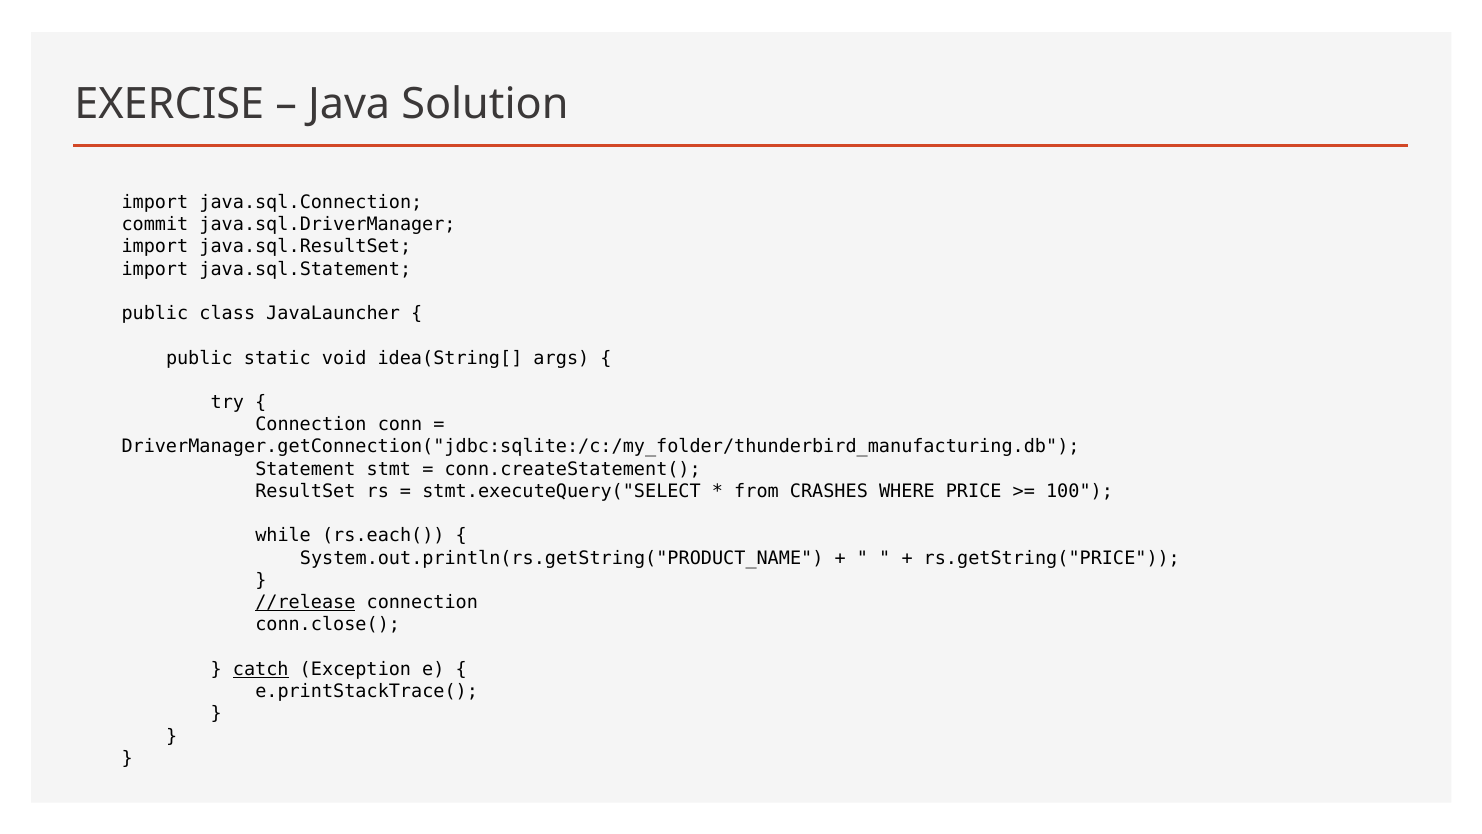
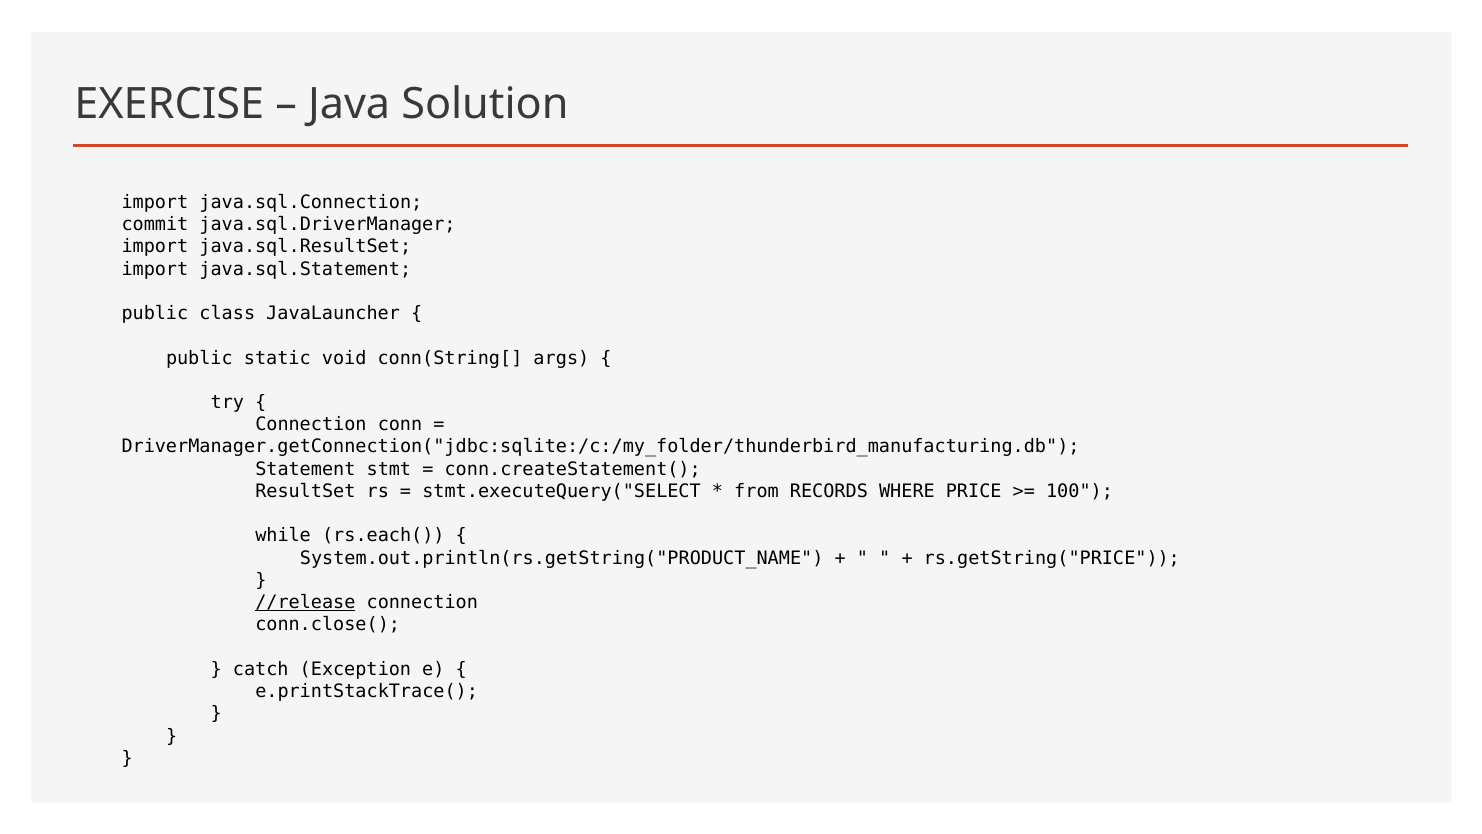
idea(String[: idea(String[ -> conn(String[
CRASHES: CRASHES -> RECORDS
catch underline: present -> none
